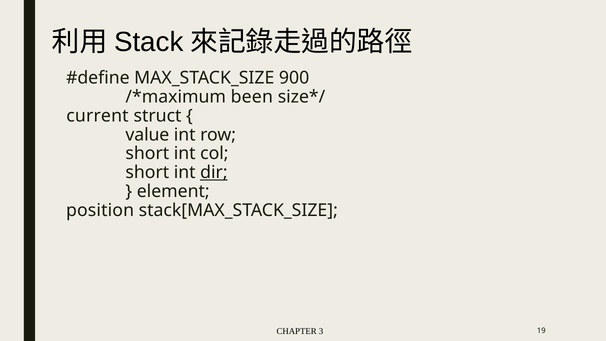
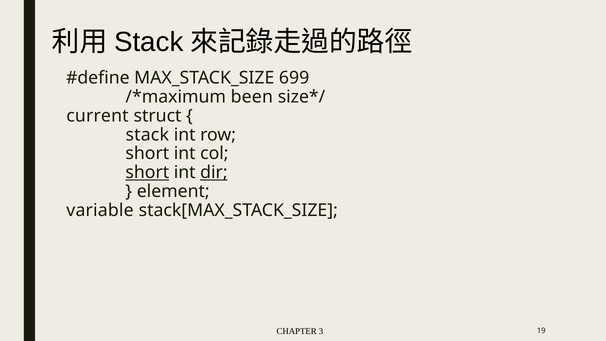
900: 900 -> 699
value at (147, 135): value -> stack
short at (147, 172) underline: none -> present
position: position -> variable
